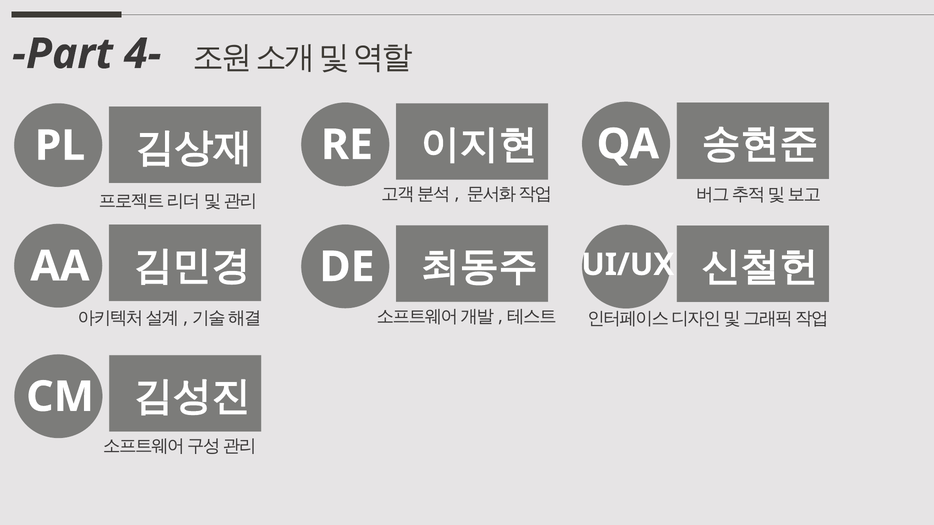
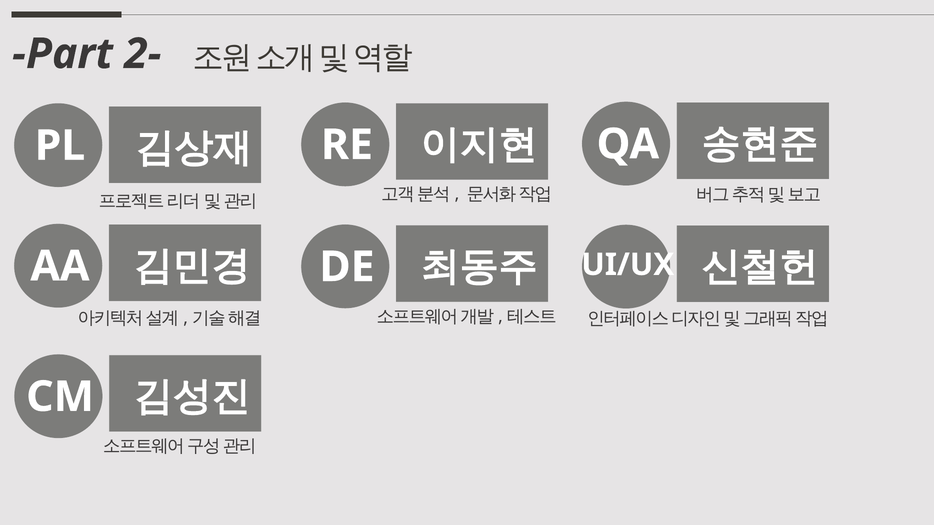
4-: 4- -> 2-
